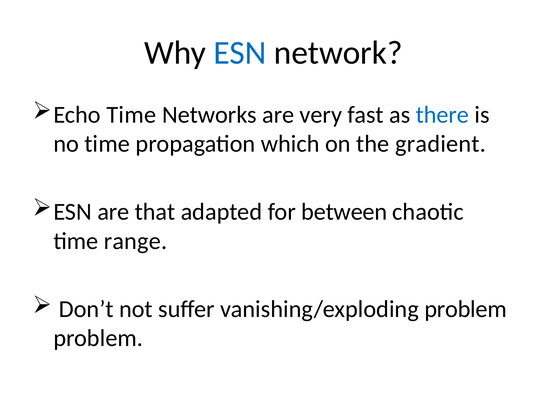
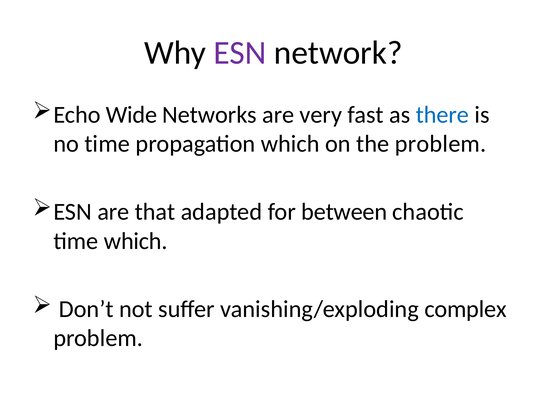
ESN at (240, 53) colour: blue -> purple
Echo Time: Time -> Wide
the gradient: gradient -> problem
time range: range -> which
vanishing/exploding problem: problem -> complex
